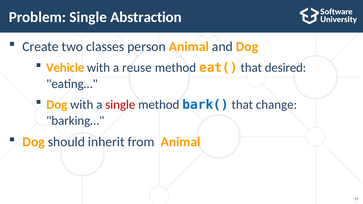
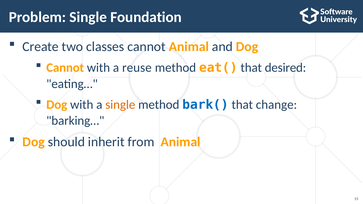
Abstraction: Abstraction -> Foundation
classes person: person -> cannot
Vehicle at (65, 68): Vehicle -> Cannot
single at (120, 105) colour: red -> orange
